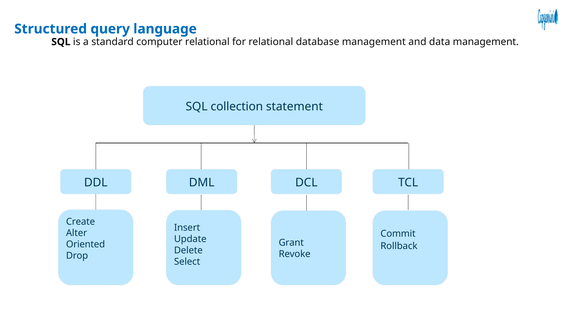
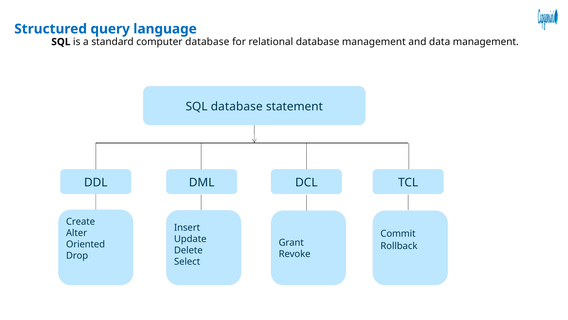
computer relational: relational -> database
SQL collection: collection -> database
